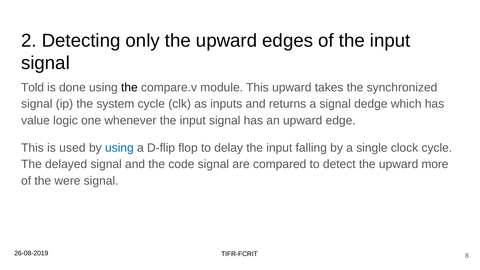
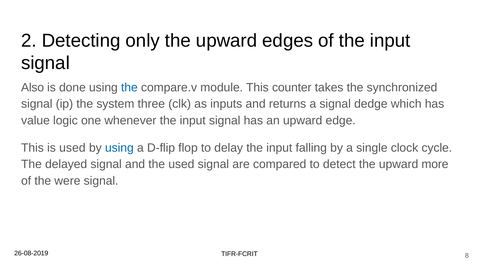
Told: Told -> Also
the at (129, 87) colour: black -> blue
This upward: upward -> counter
system cycle: cycle -> three
the code: code -> used
